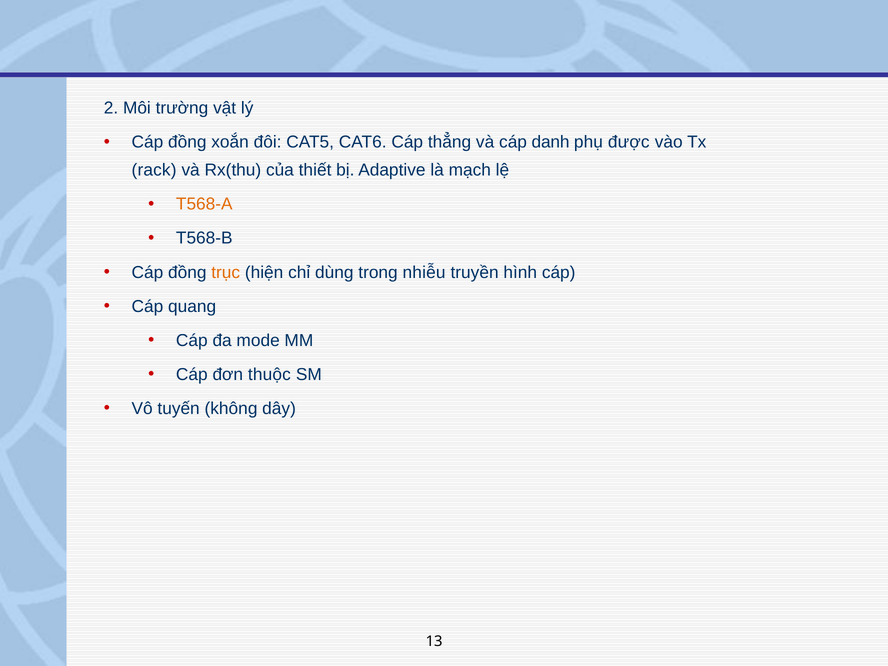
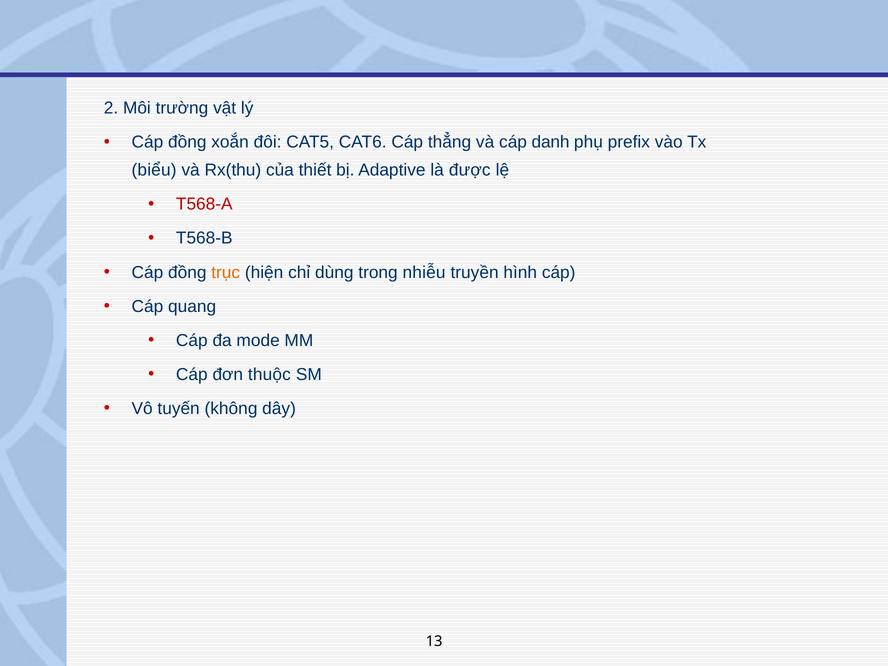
được: được -> prefix
rack: rack -> biểu
mạch: mạch -> được
T568-A colour: orange -> red
